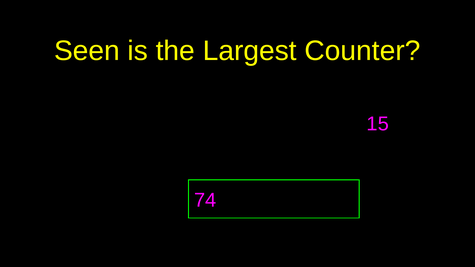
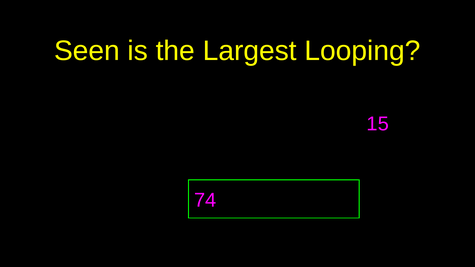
Counter: Counter -> Looping
